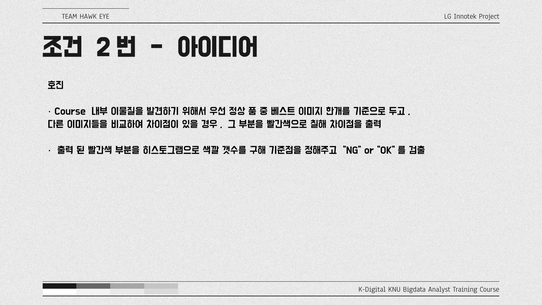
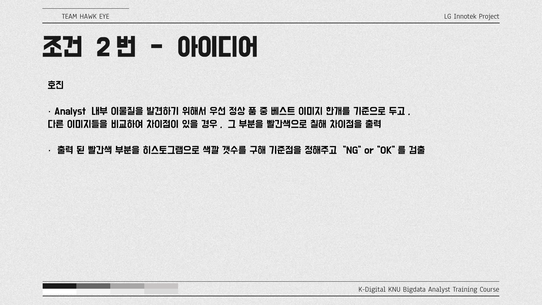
Course at (70, 111): Course -> Analyst
